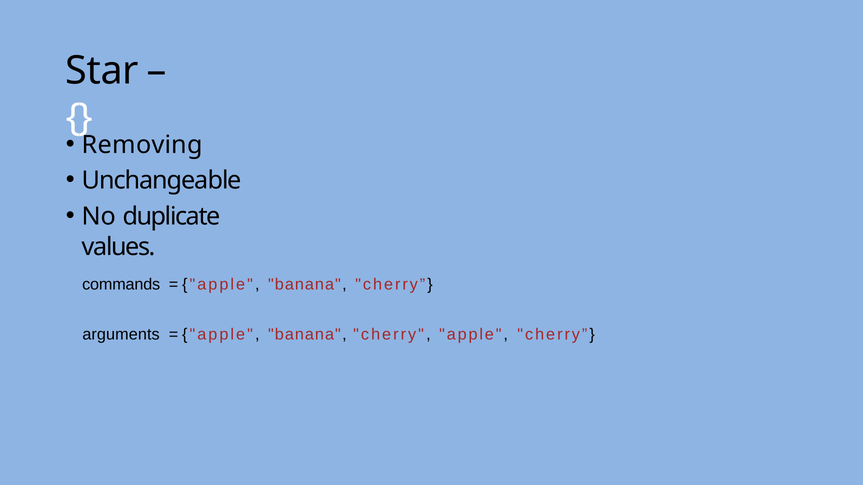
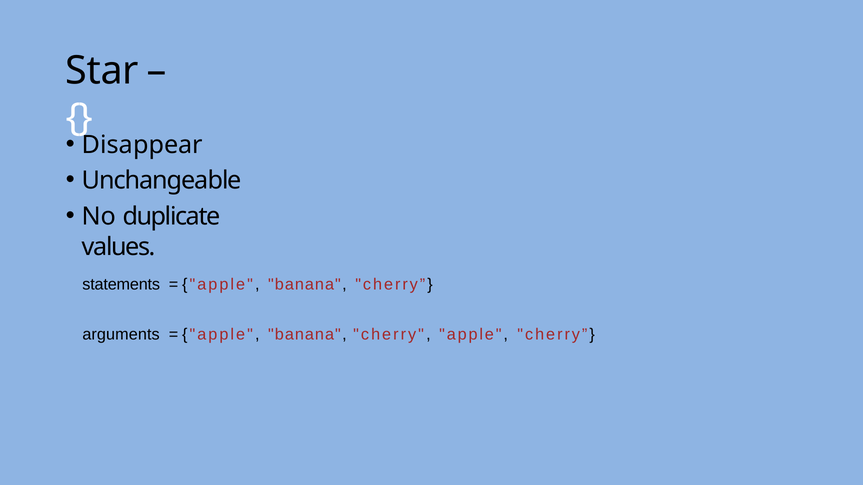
Removing: Removing -> Disappear
commands: commands -> statements
